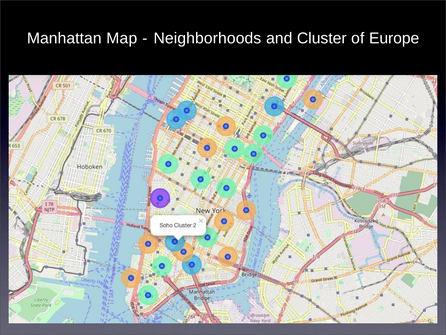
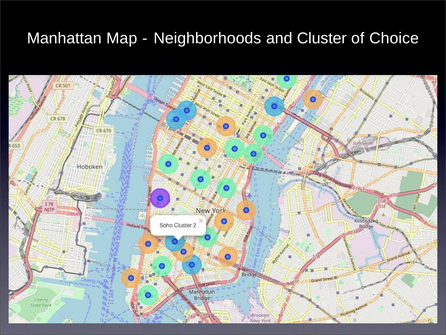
Europe: Europe -> Choice
